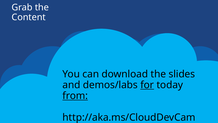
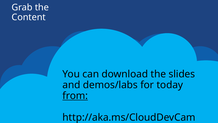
for underline: present -> none
